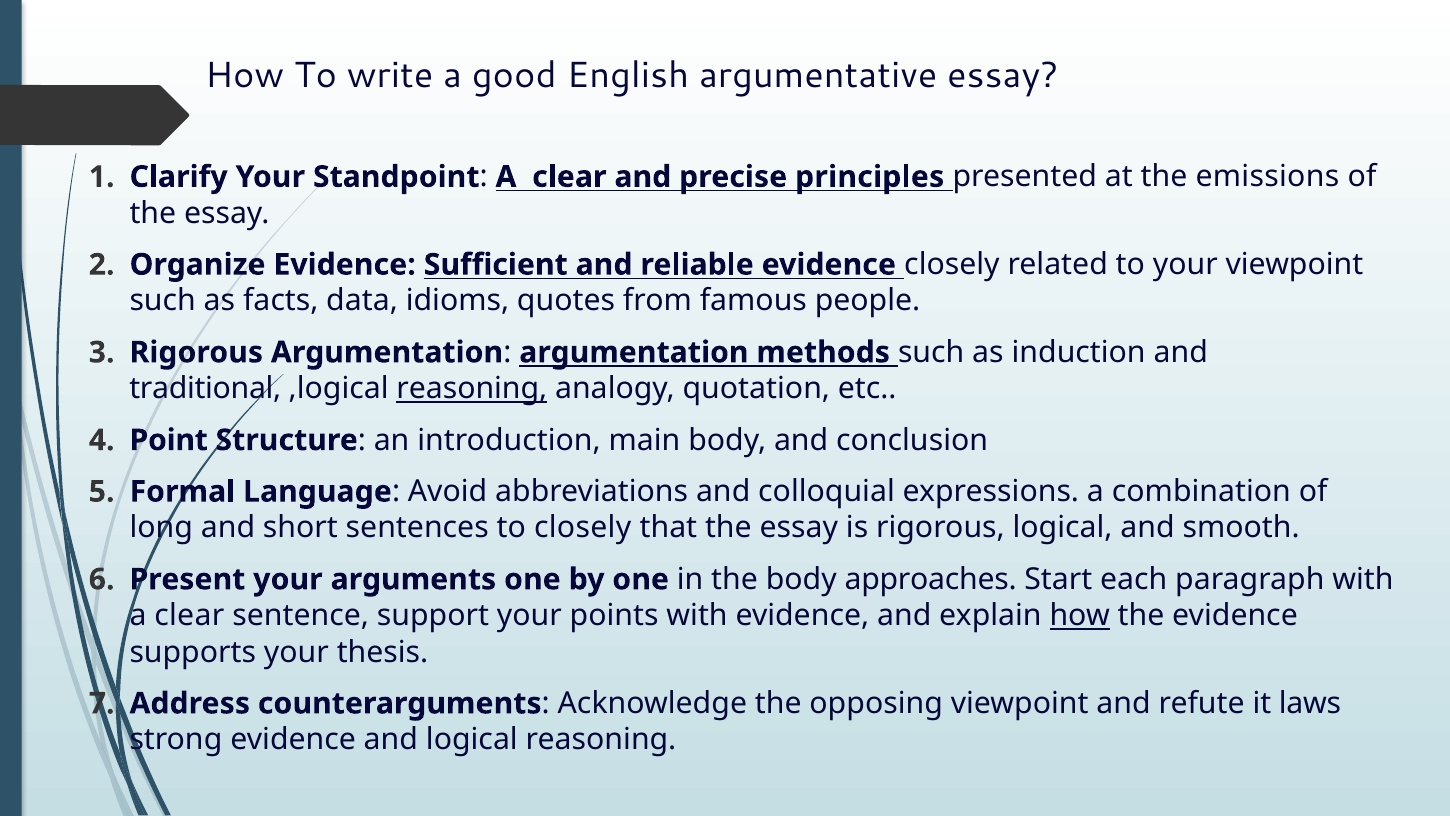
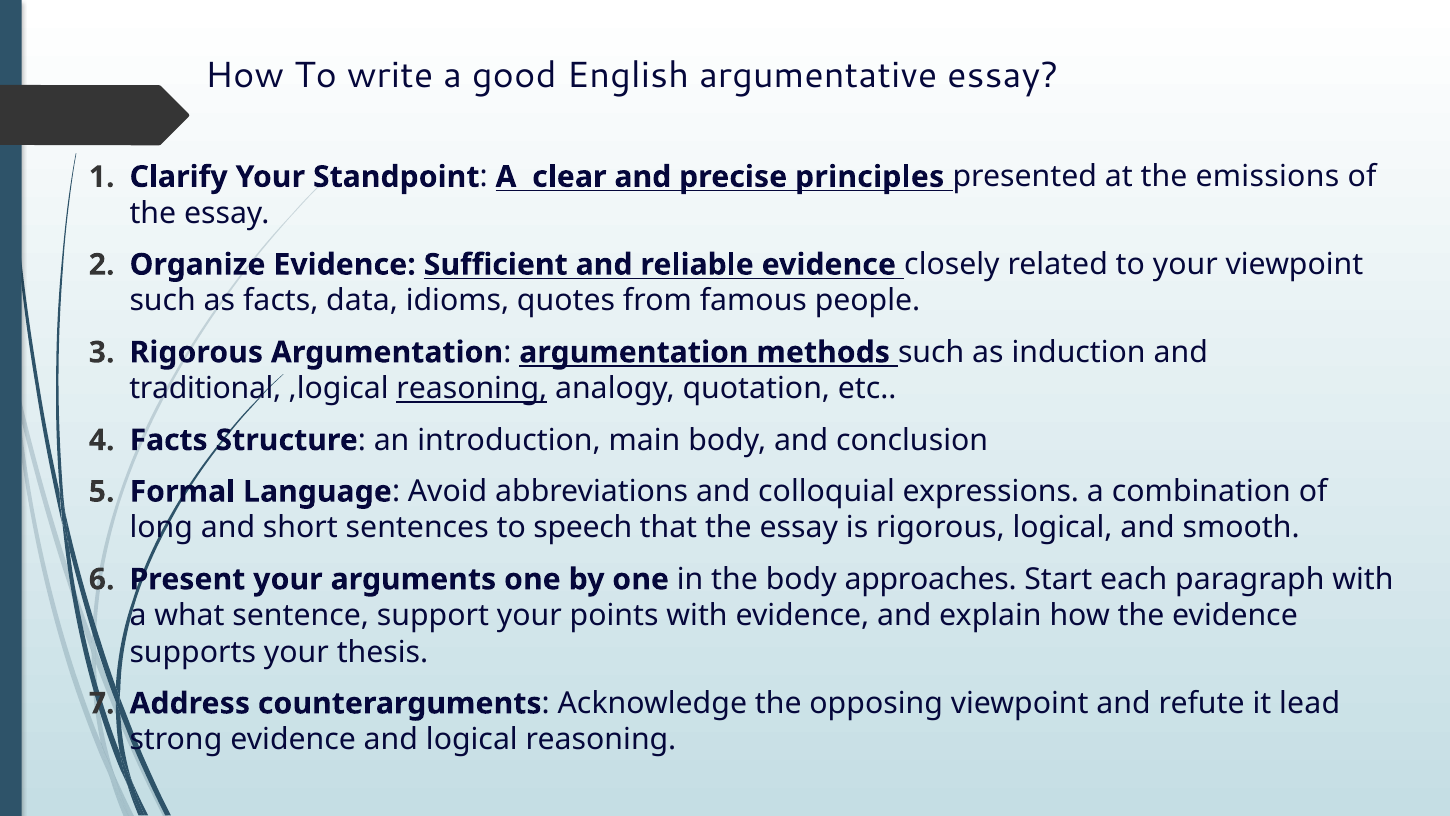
Point at (169, 440): Point -> Facts
to closely: closely -> speech
clear at (189, 615): clear -> what
how at (1080, 615) underline: present -> none
laws: laws -> lead
